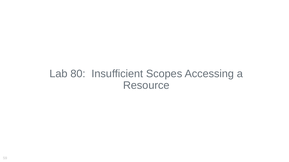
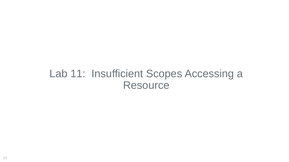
80: 80 -> 11
